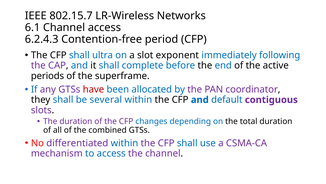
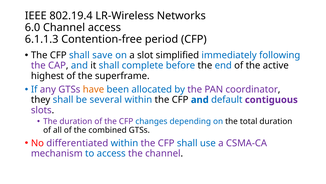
802.15.7: 802.15.7 -> 802.19.4
6.1: 6.1 -> 6.0
6.2.4.3: 6.2.4.3 -> 6.1.1.3
ultra: ultra -> save
exponent: exponent -> simplified
periods: periods -> highest
have colour: red -> orange
